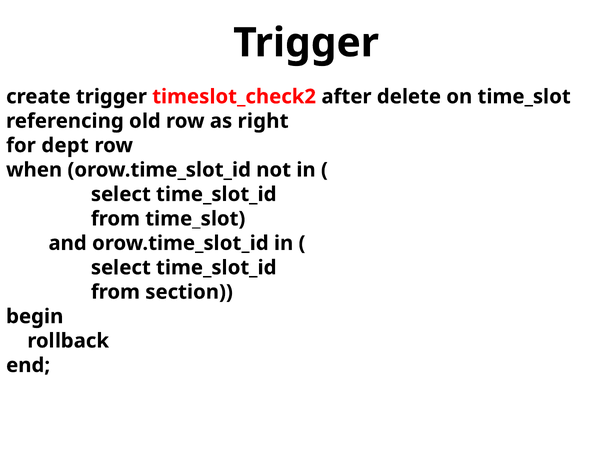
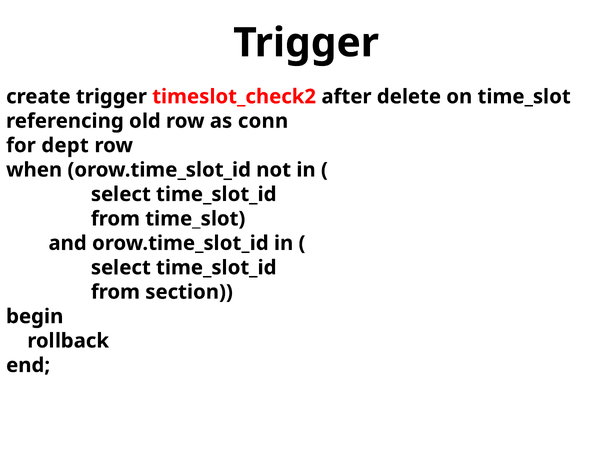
right: right -> conn
